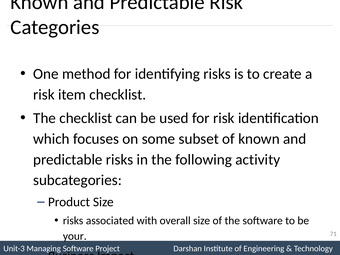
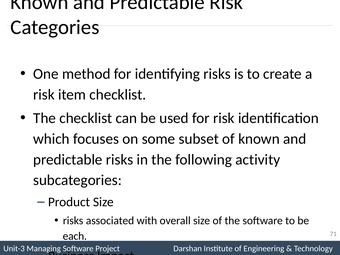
your: your -> each
